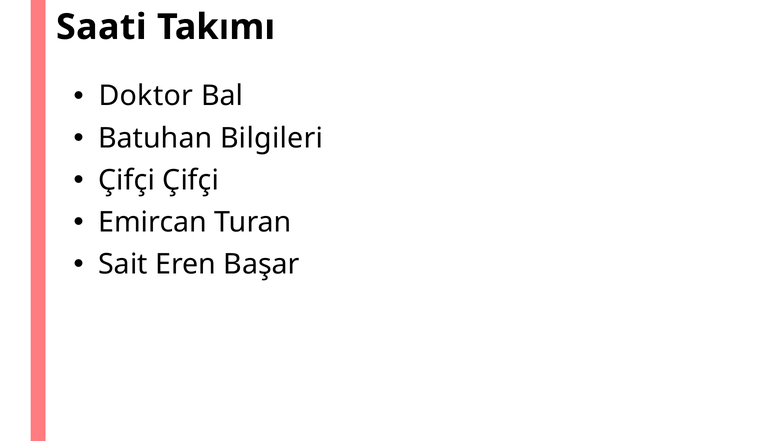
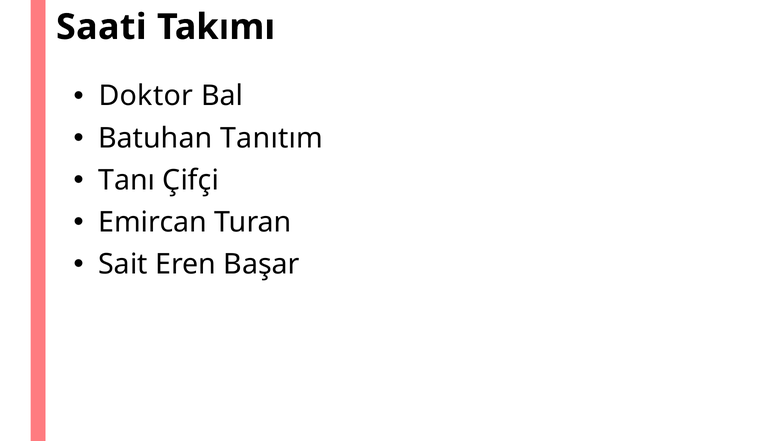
Bilgileri: Bilgileri -> Tanıtım
Çifçi at (127, 180): Çifçi -> Tanı
